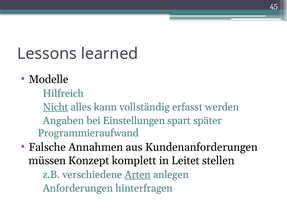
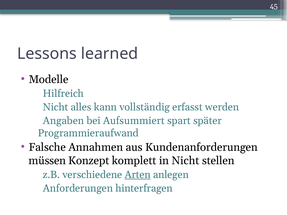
Nicht at (56, 107) underline: present -> none
Einstellungen: Einstellungen -> Aufsummiert
in Leitet: Leitet -> Nicht
